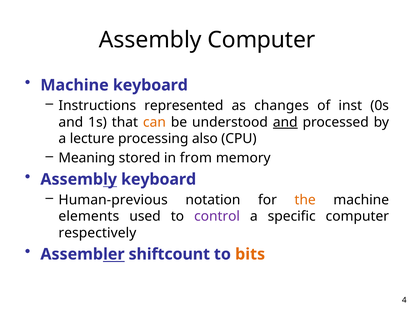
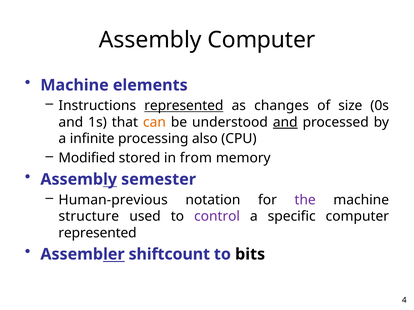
Machine keyboard: keyboard -> elements
represented at (184, 106) underline: none -> present
inst: inst -> size
lecture: lecture -> infinite
Meaning: Meaning -> Modified
Assembly keyboard: keyboard -> semester
the colour: orange -> purple
elements: elements -> structure
respectively at (97, 233): respectively -> represented
bits colour: orange -> black
